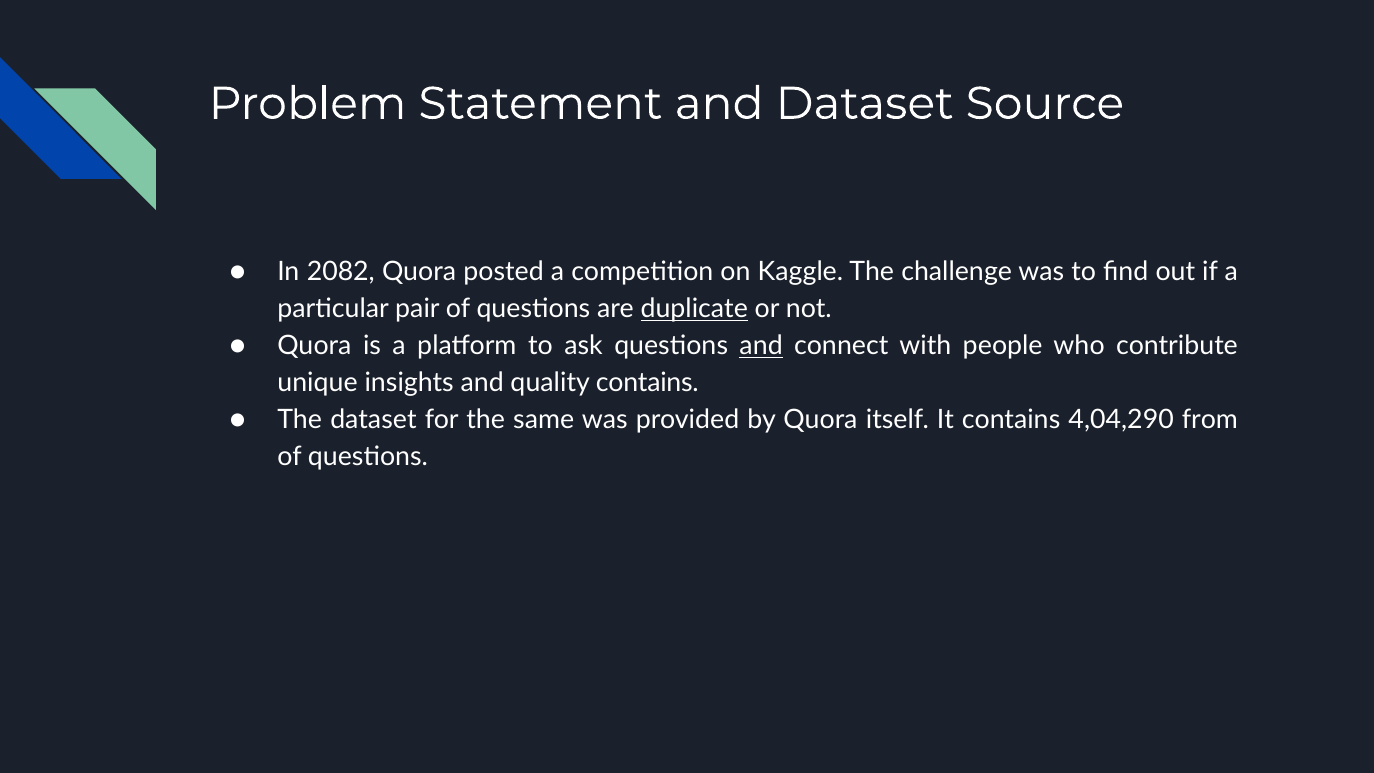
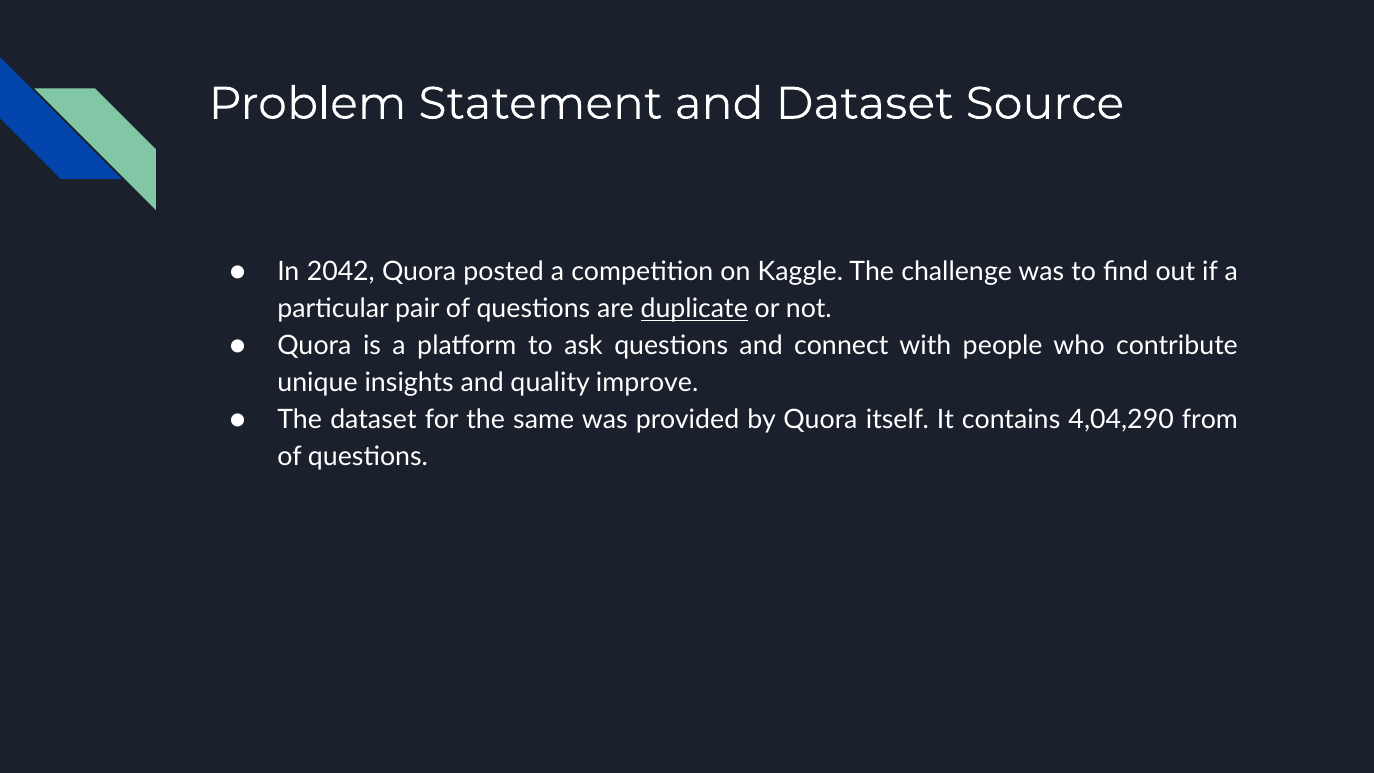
2082: 2082 -> 2042
and at (761, 346) underline: present -> none
quality contains: contains -> improve
